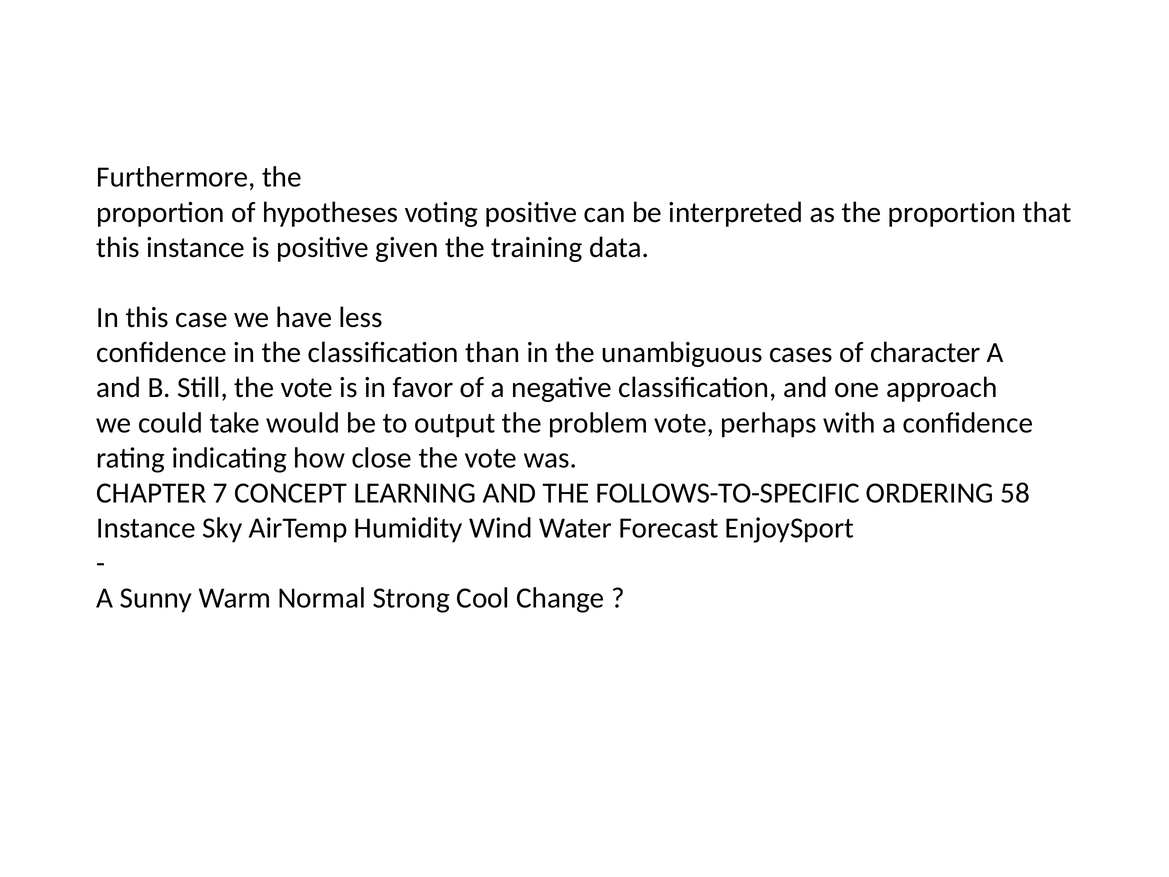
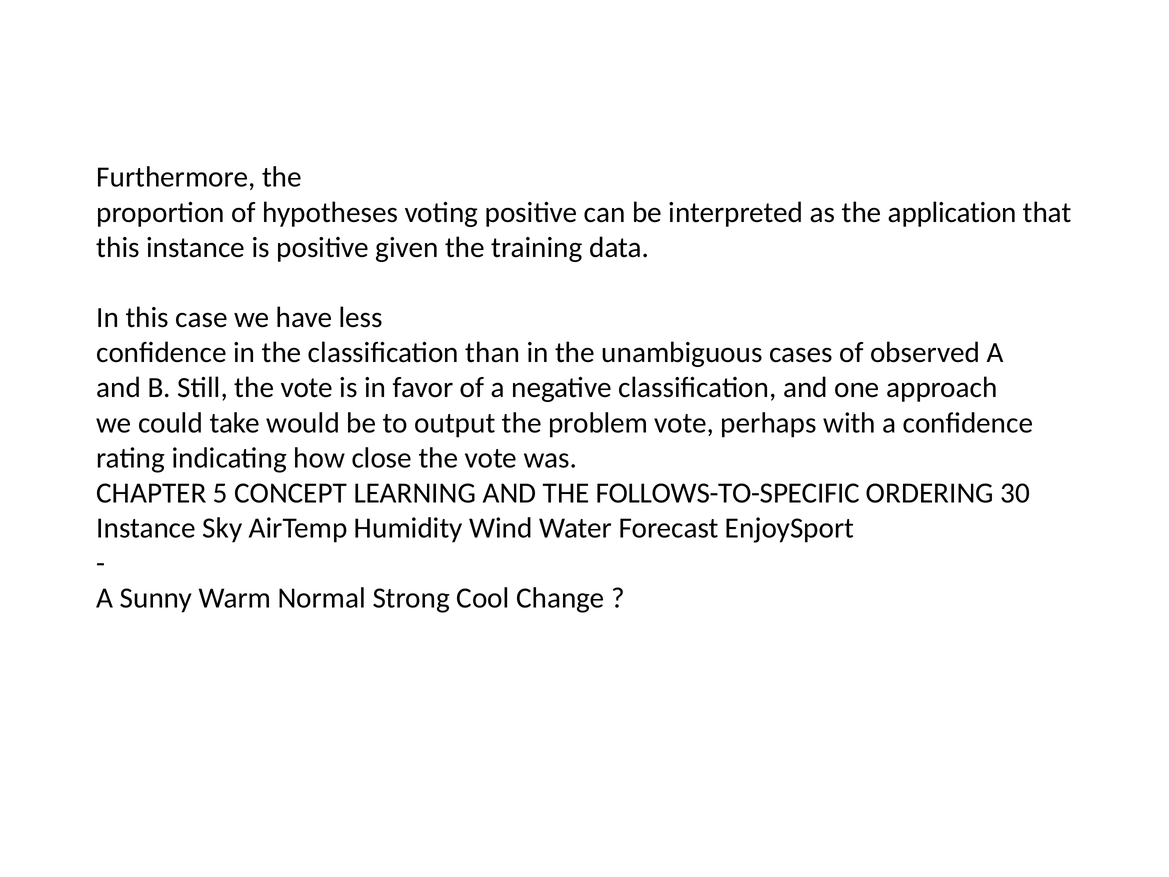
as the proportion: proportion -> application
character: character -> observed
7: 7 -> 5
58: 58 -> 30
